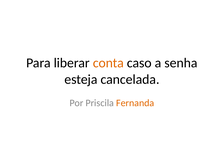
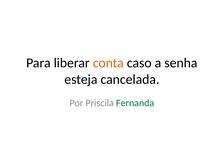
Fernanda colour: orange -> green
